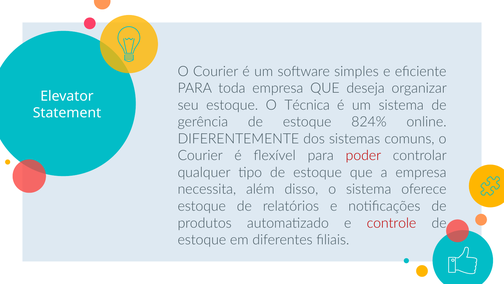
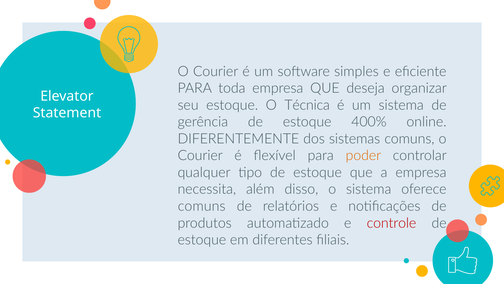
824%: 824% -> 400%
poder colour: red -> orange
estoque at (202, 206): estoque -> comuns
